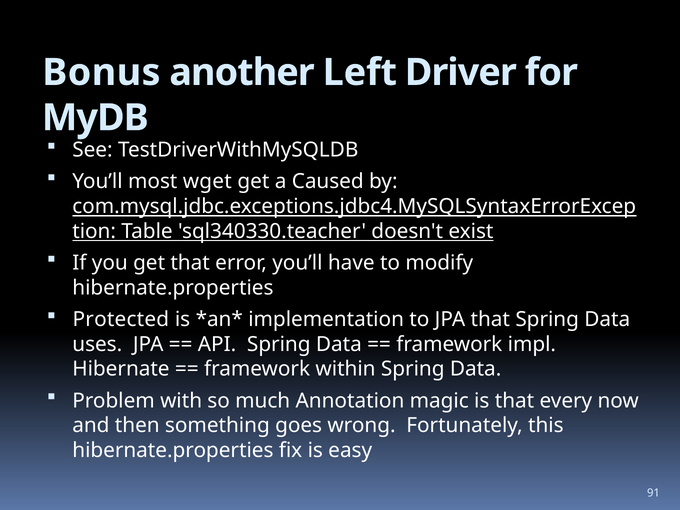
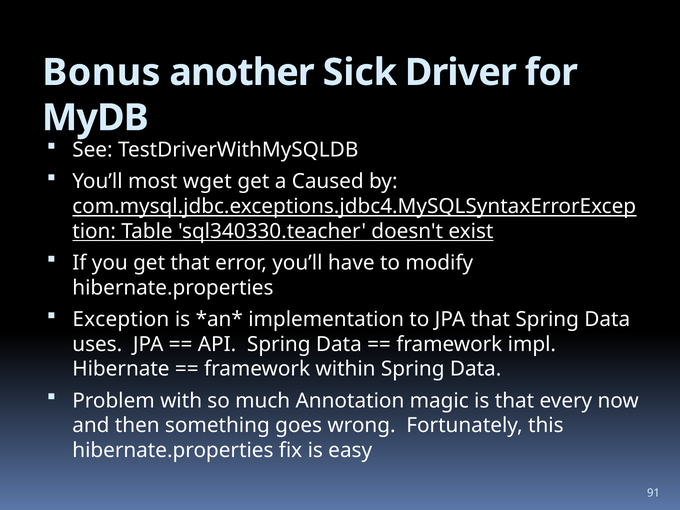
Left: Left -> Sick
Protected: Protected -> Exception
